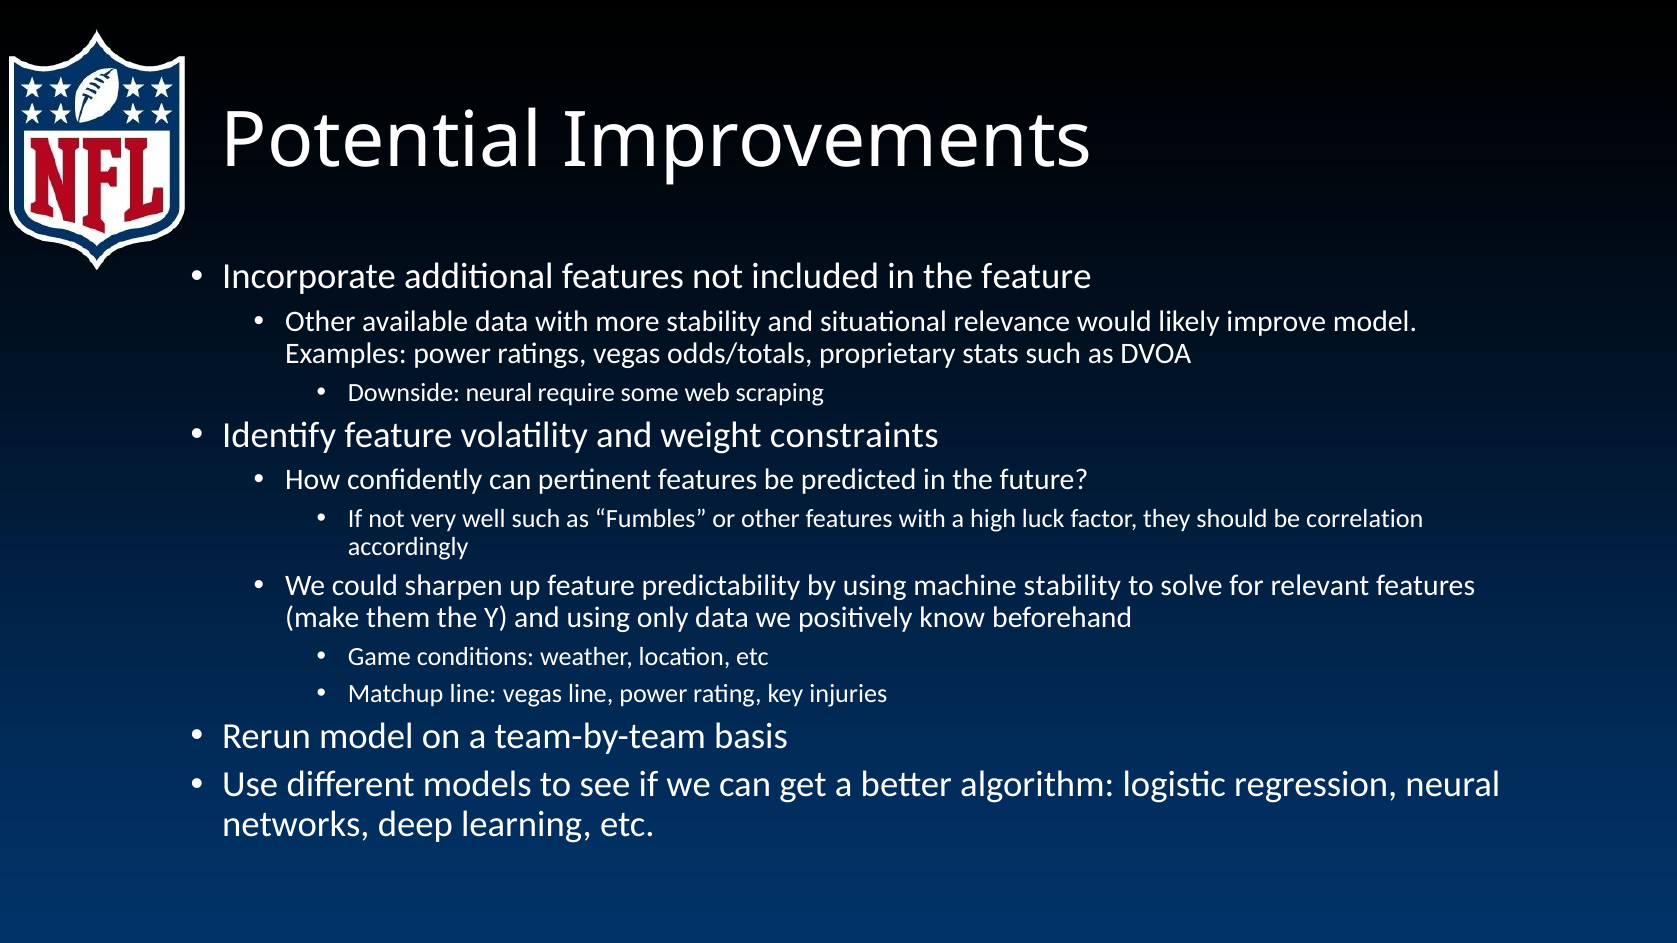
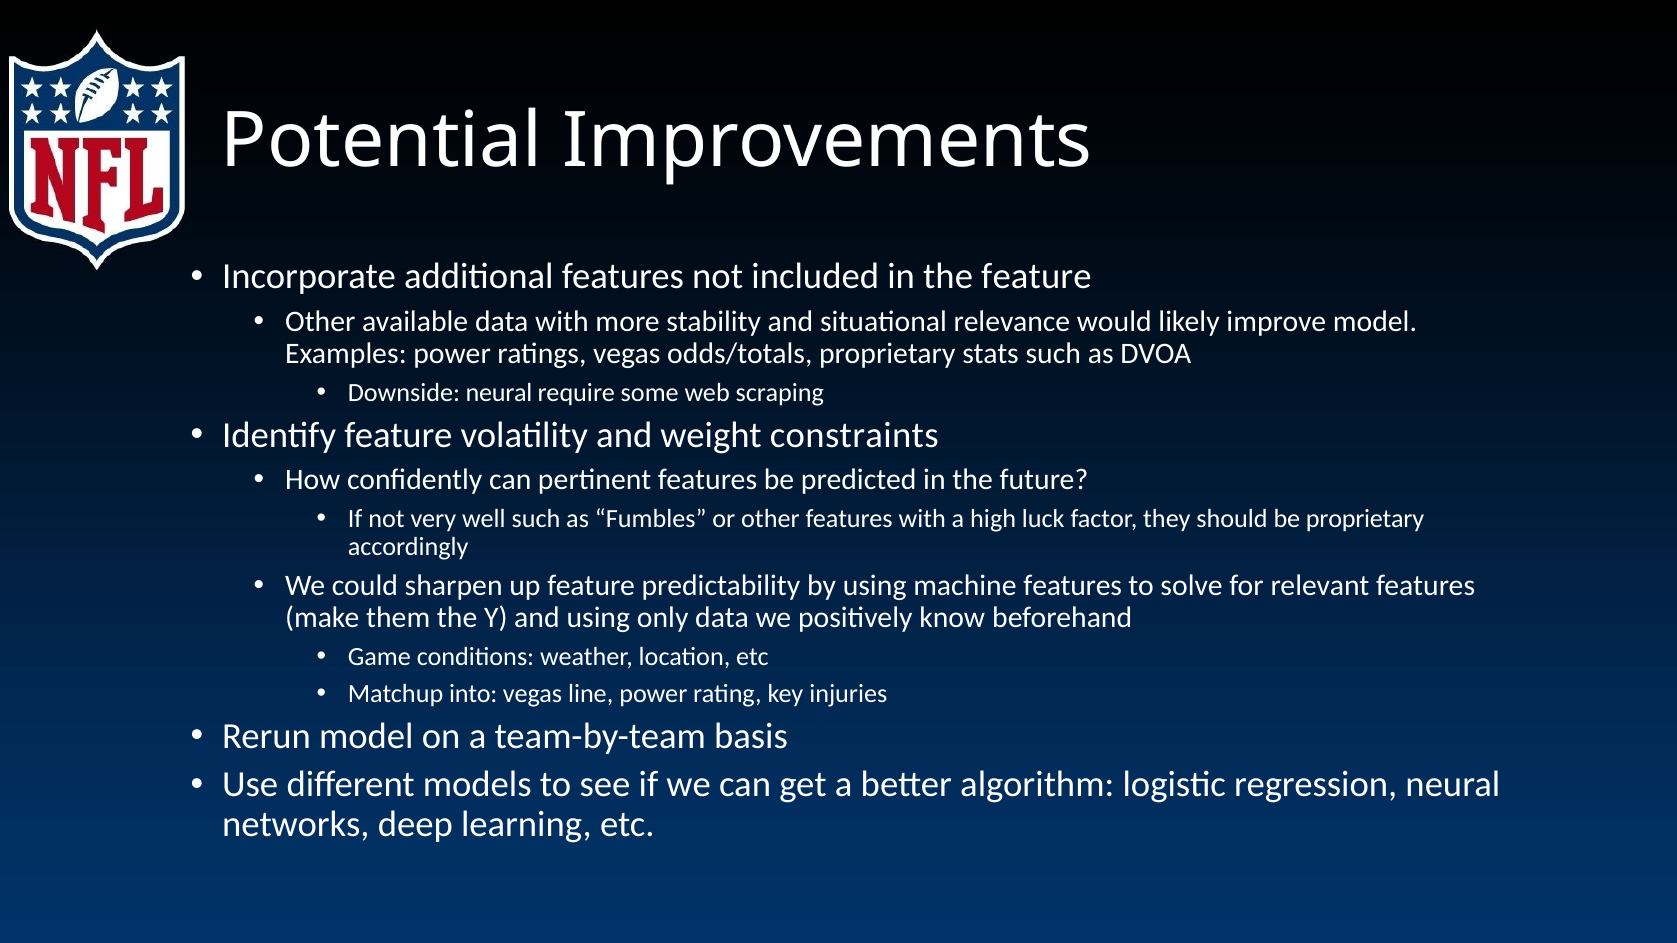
be correlation: correlation -> proprietary
machine stability: stability -> features
Matchup line: line -> into
